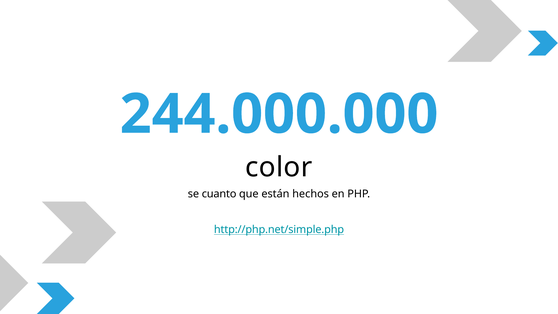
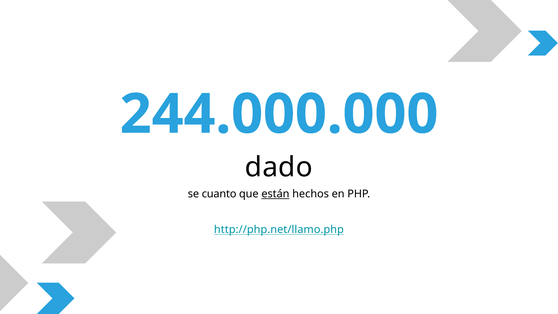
color: color -> dado
están underline: none -> present
http://php.net/simple.php: http://php.net/simple.php -> http://php.net/llamo.php
